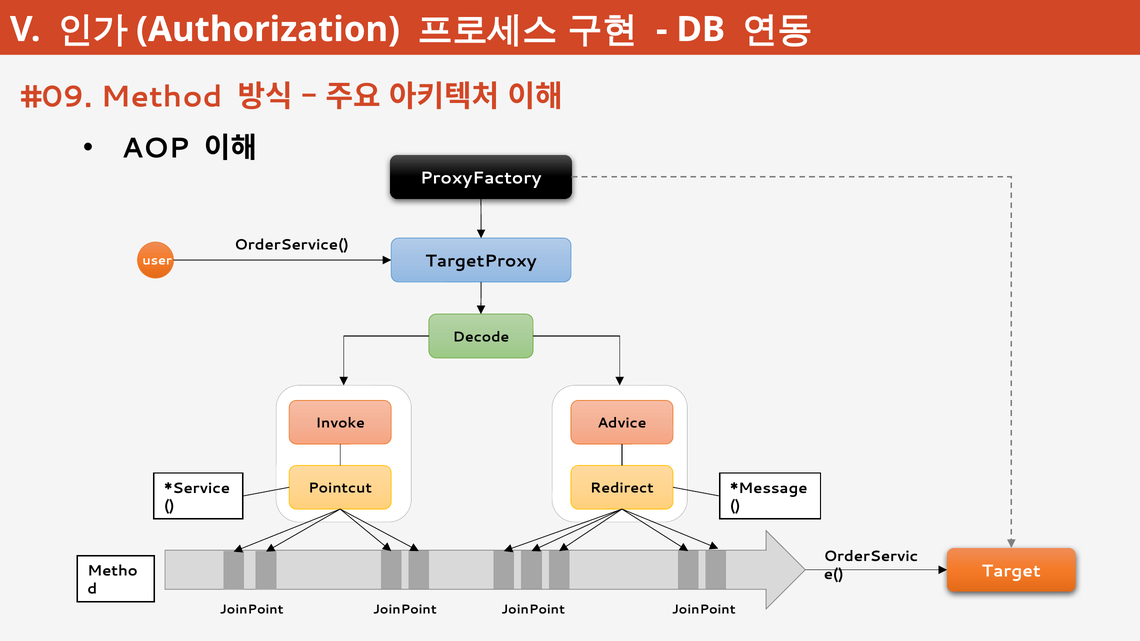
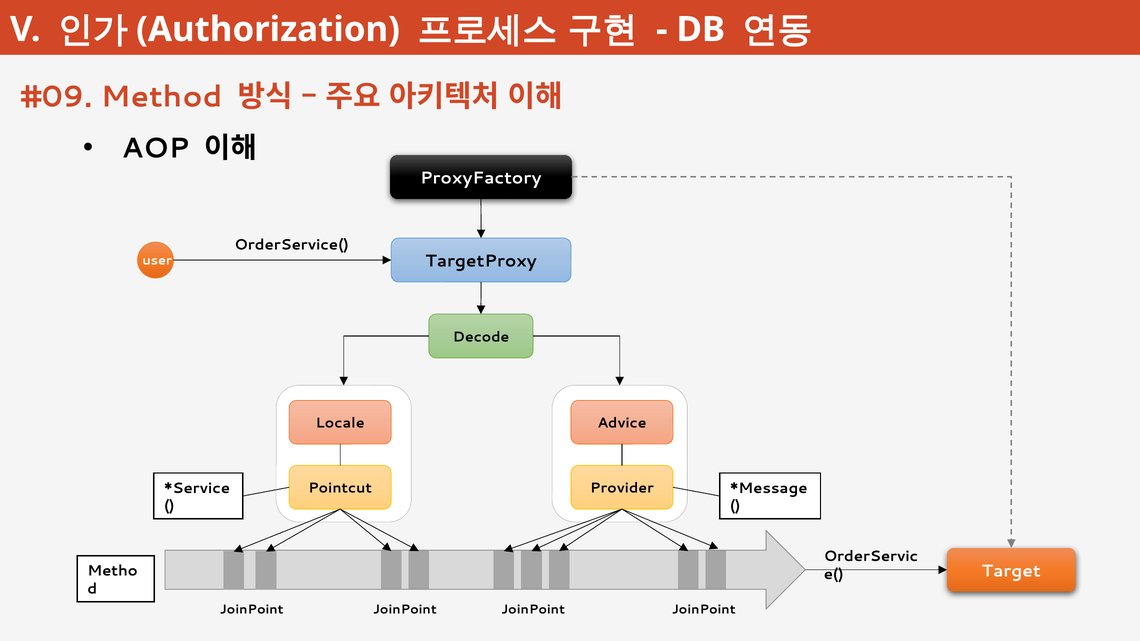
Invoke: Invoke -> Locale
Redirect: Redirect -> Provider
